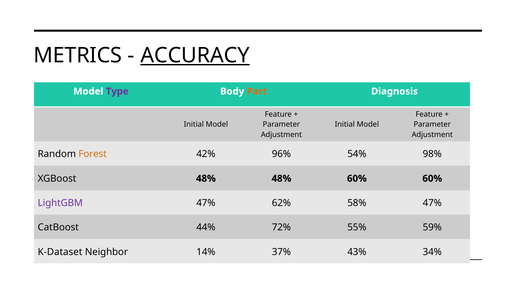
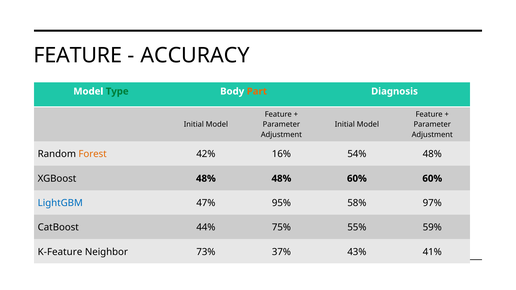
METRICS at (78, 55): METRICS -> FEATURE
ACCURACY underline: present -> none
Type colour: purple -> green
96%: 96% -> 16%
54% 98%: 98% -> 48%
LightGBM colour: purple -> blue
62%: 62% -> 95%
58% 47%: 47% -> 97%
72%: 72% -> 75%
K-Dataset: K-Dataset -> K-Feature
14%: 14% -> 73%
34%: 34% -> 41%
